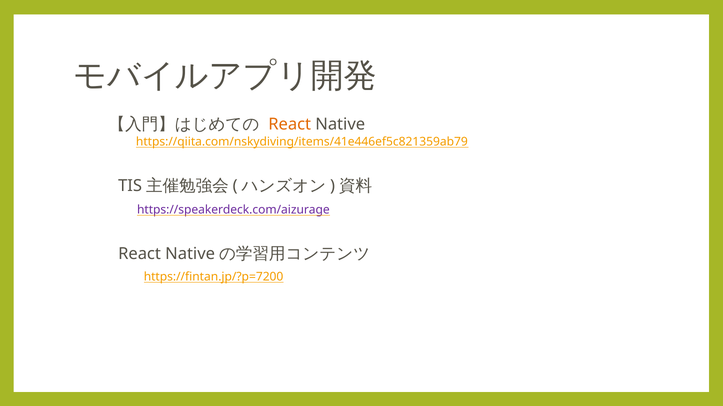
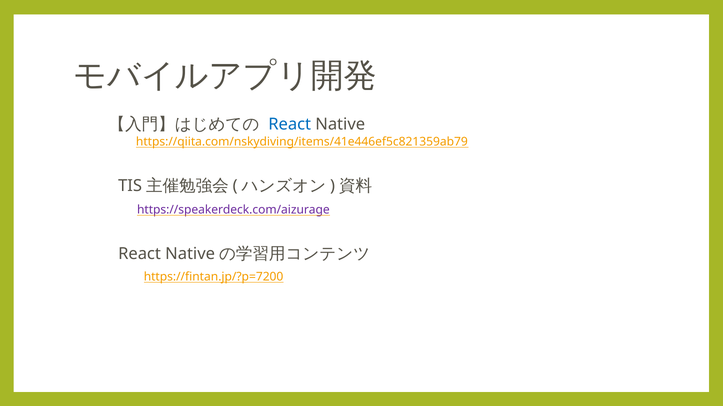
React at (290, 125) colour: orange -> blue
